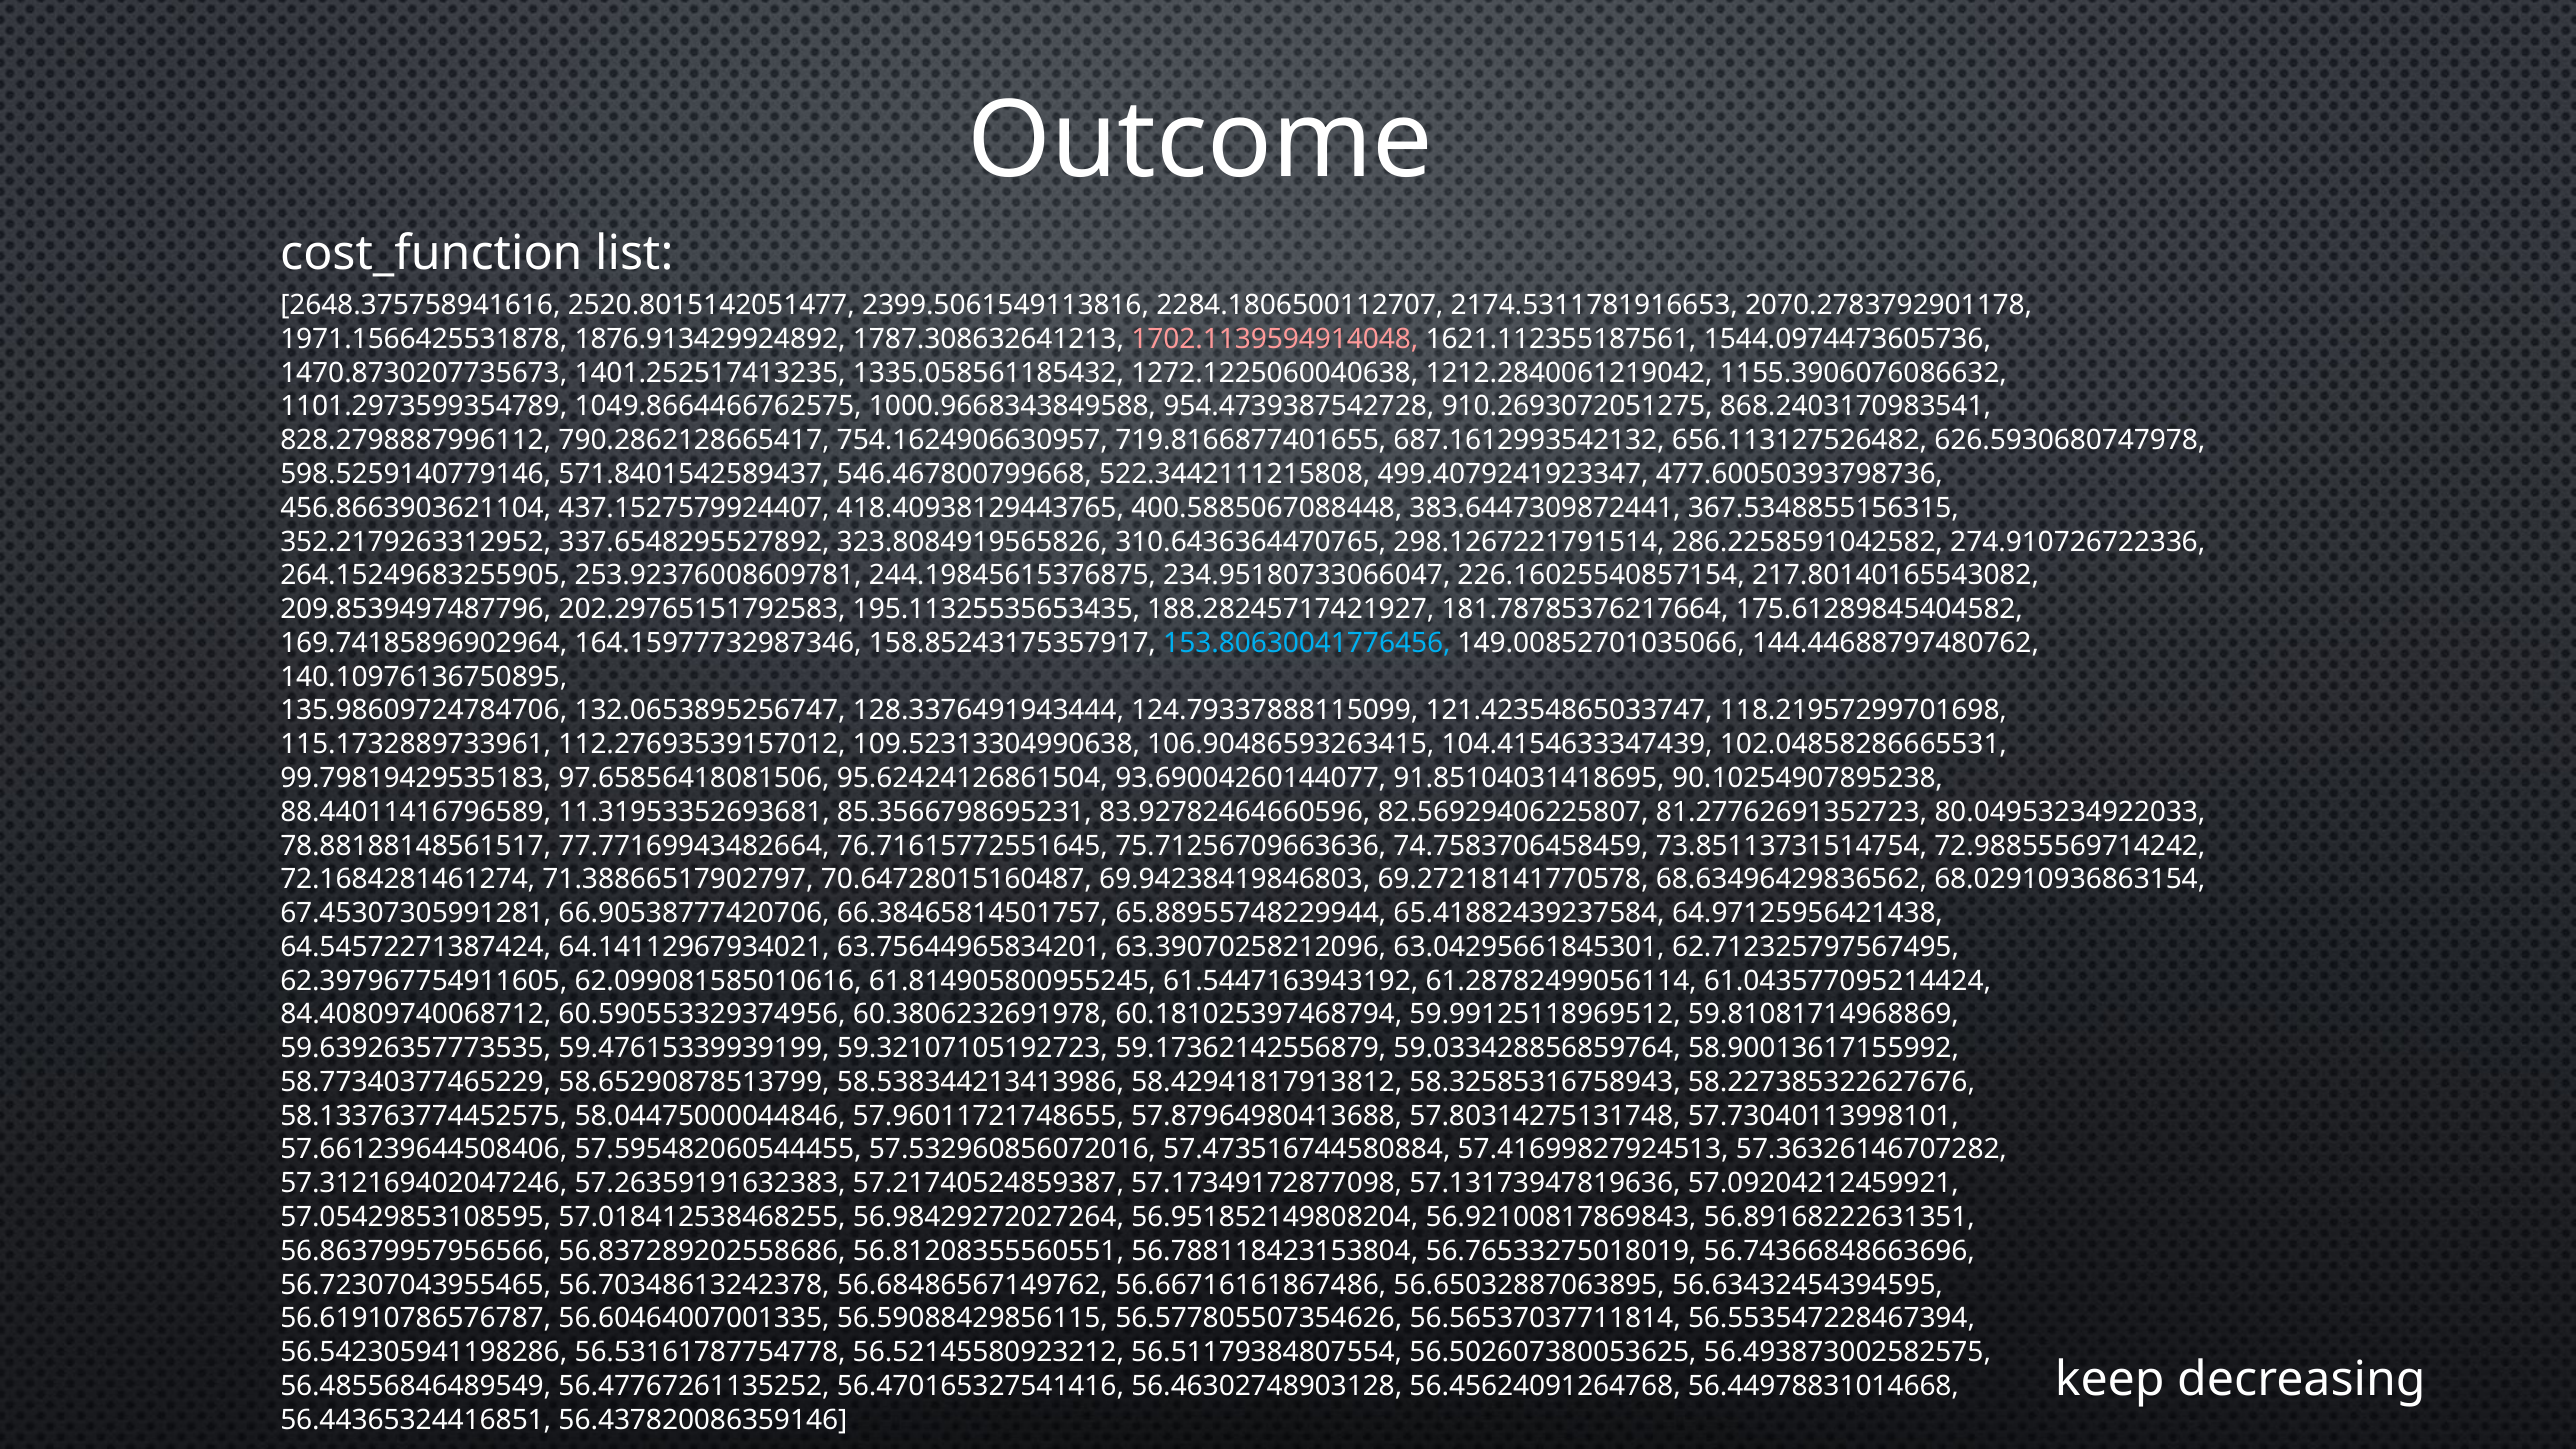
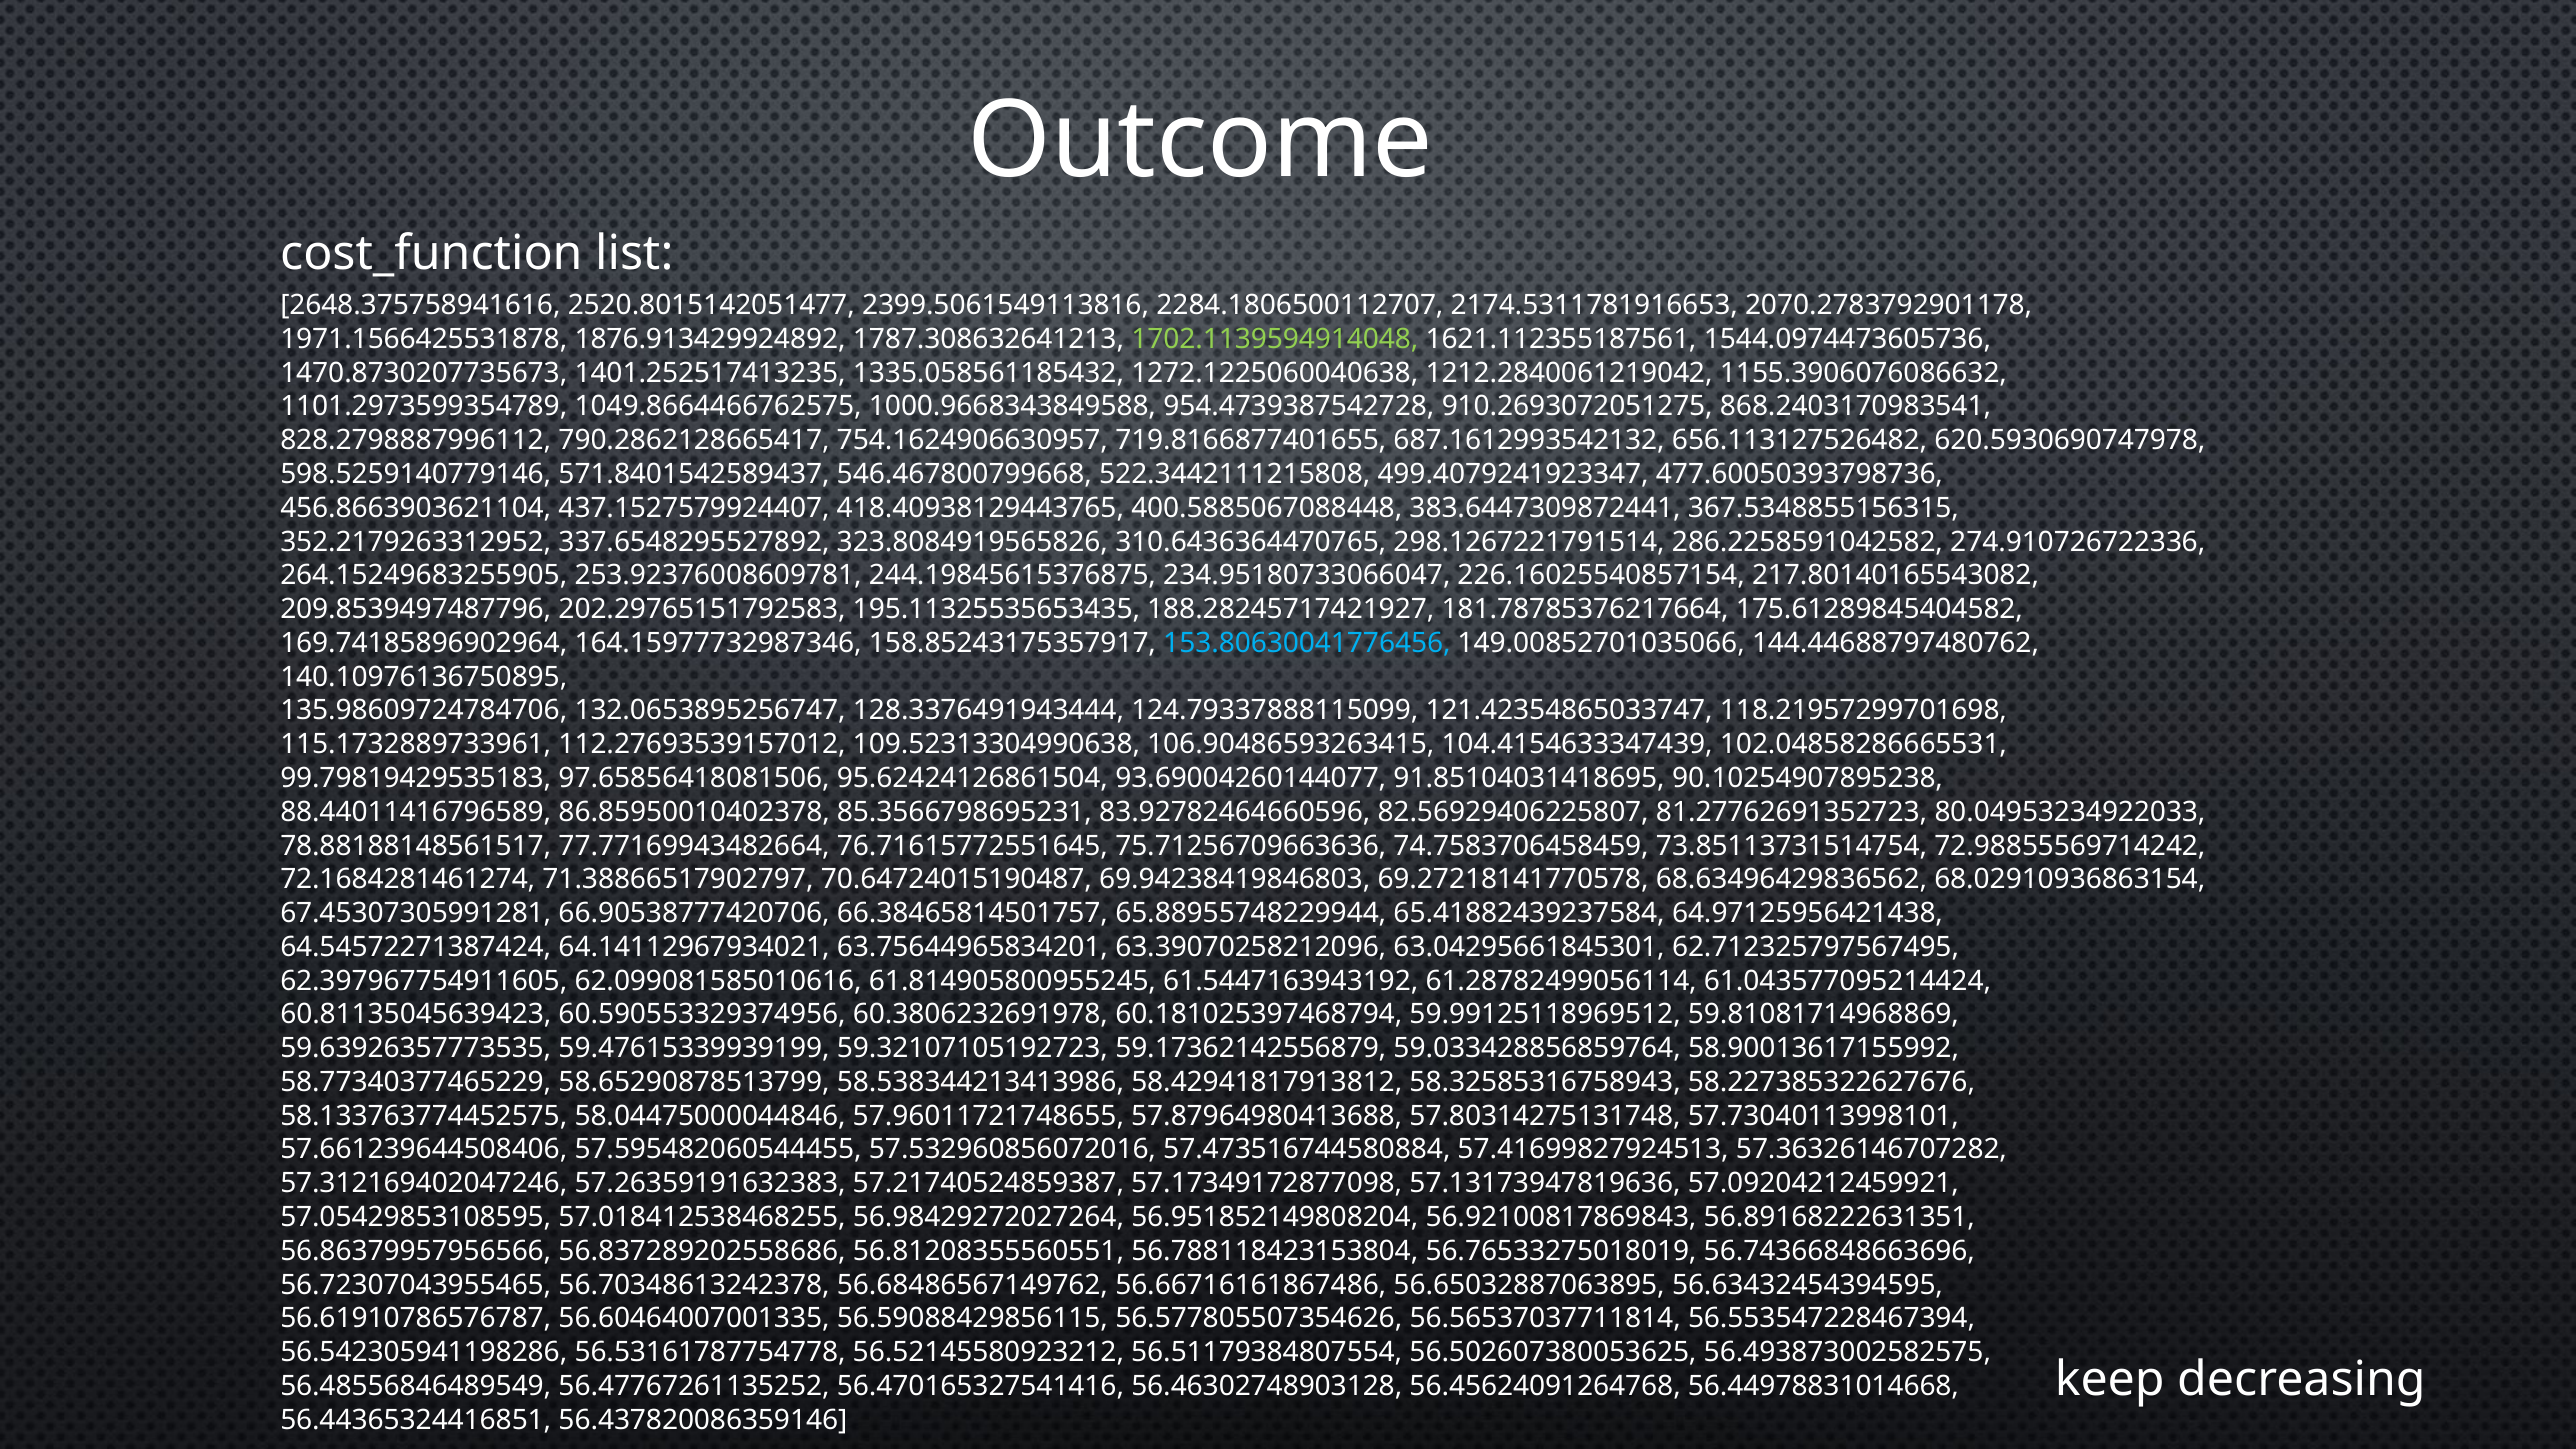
1702.1139594914048 colour: pink -> light green
626.5930680747978: 626.5930680747978 -> 620.5930690747978
11.31953352693681: 11.31953352693681 -> 86.85950010402378
70.64728015160487: 70.64728015160487 -> 70.64724015190487
84.40809740068712: 84.40809740068712 -> 60.81135045639423
